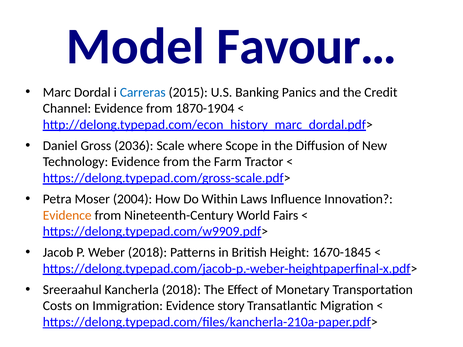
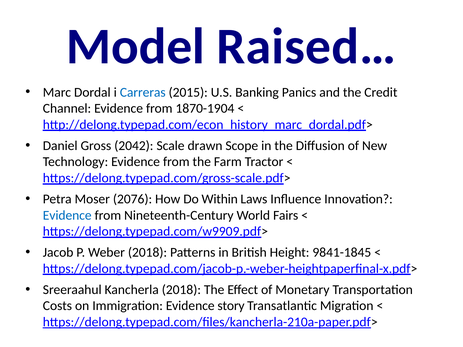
Favour…: Favour… -> Raised…
2036: 2036 -> 2042
where: where -> drawn
2004: 2004 -> 2076
Evidence at (67, 215) colour: orange -> blue
1670-1845: 1670-1845 -> 9841-1845
